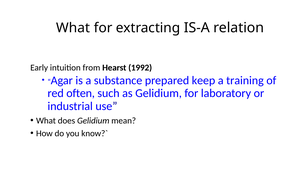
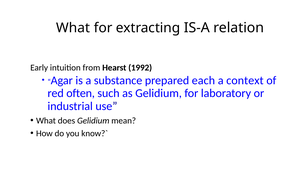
keep: keep -> each
training: training -> context
